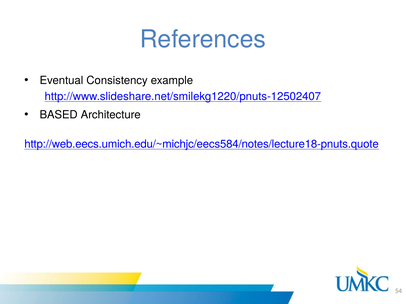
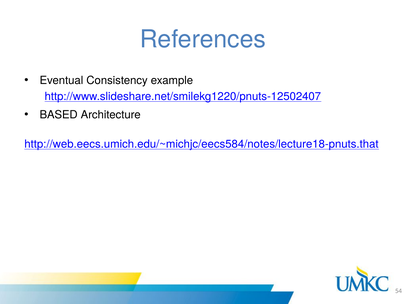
http://web.eecs.umich.edu/~michjc/eecs584/notes/lecture18-pnuts.quote: http://web.eecs.umich.edu/~michjc/eecs584/notes/lecture18-pnuts.quote -> http://web.eecs.umich.edu/~michjc/eecs584/notes/lecture18-pnuts.that
